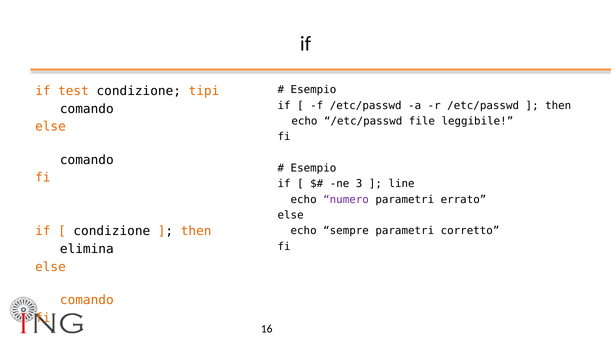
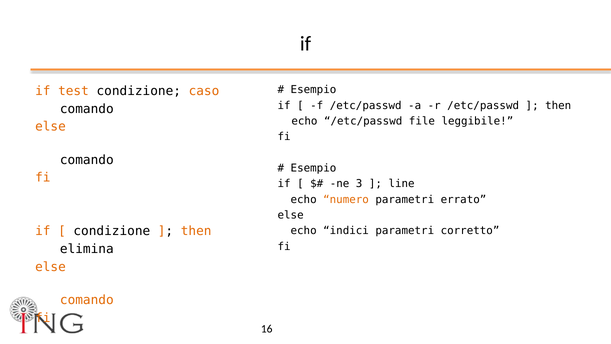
tipi: tipi -> caso
numero colour: purple -> orange
sempre: sempre -> indici
